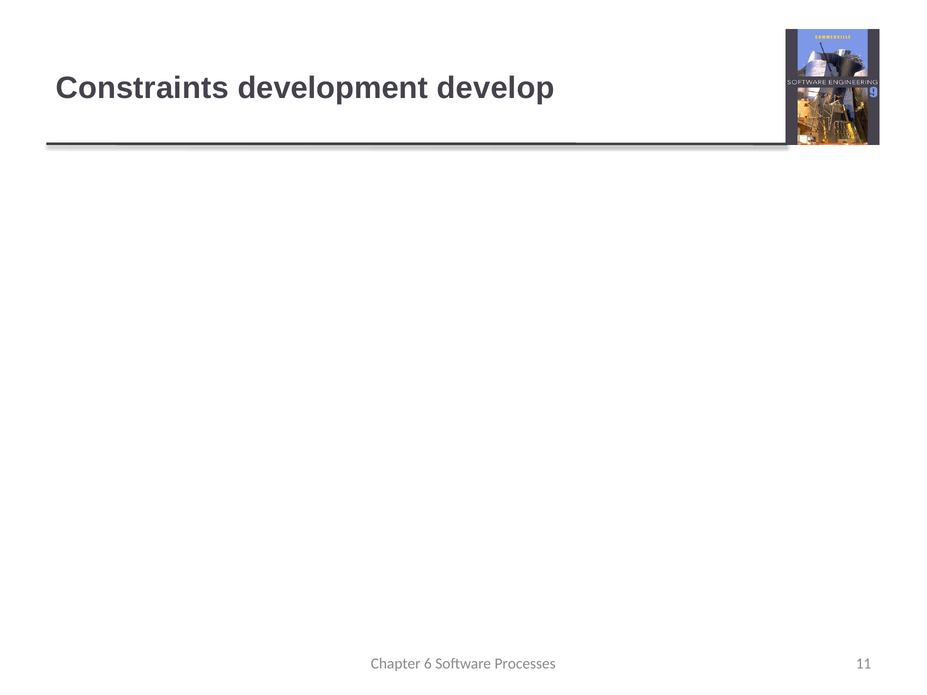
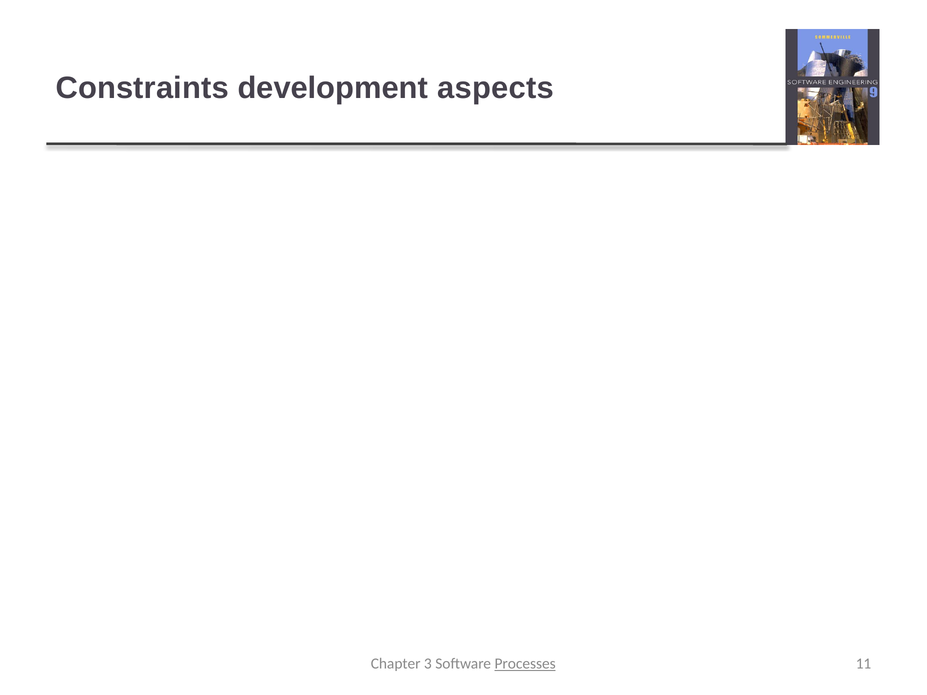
develop: develop -> aspects
6: 6 -> 3
Processes underline: none -> present
